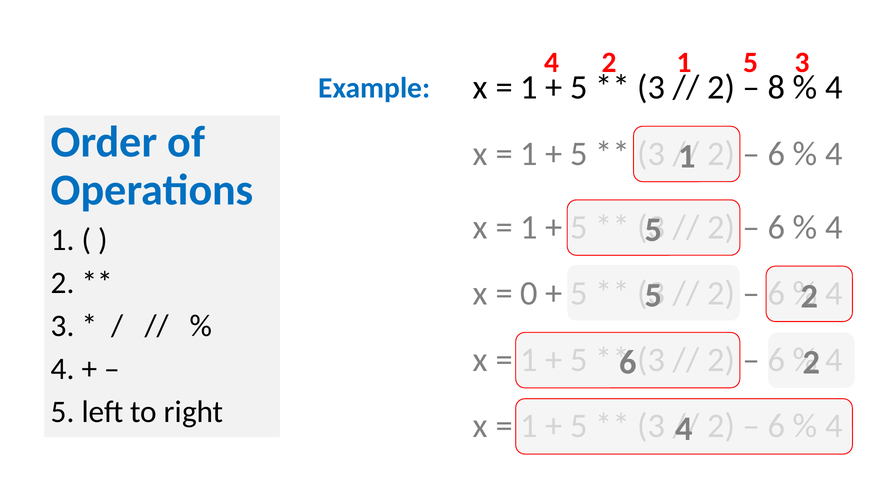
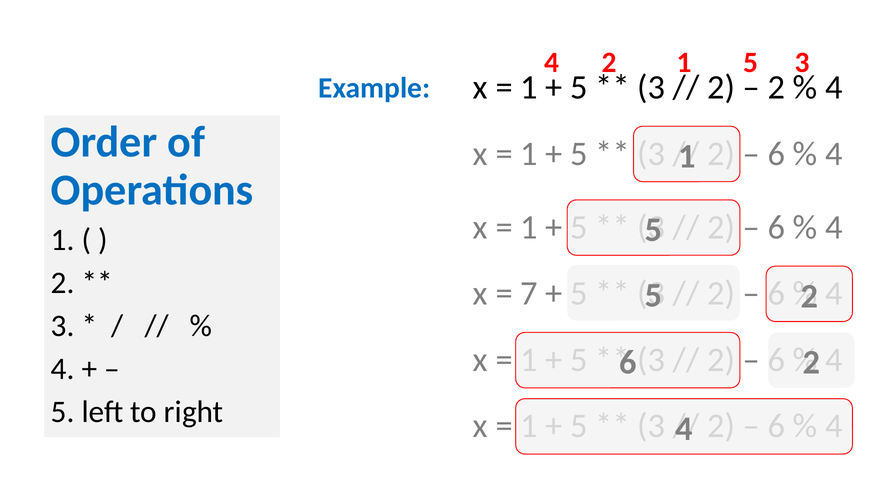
8 at (776, 87): 8 -> 2
0: 0 -> 7
